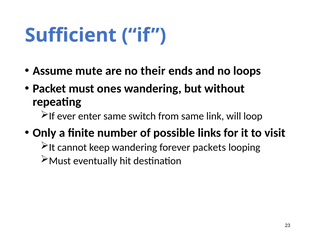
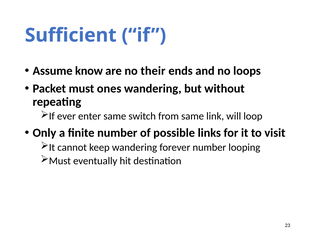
mute: mute -> know
forever packets: packets -> number
